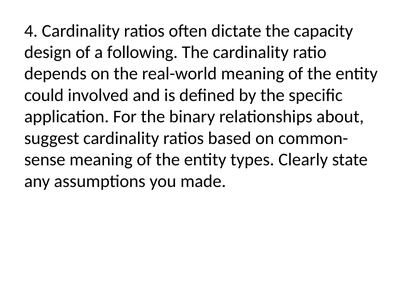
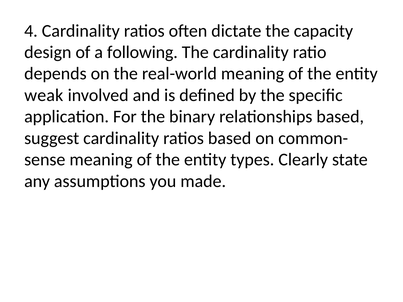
could: could -> weak
relationships about: about -> based
